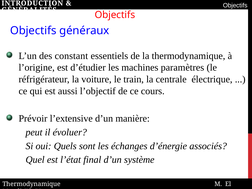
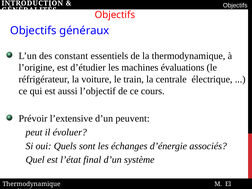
paramètres: paramètres -> évaluations
manière: manière -> peuvent
